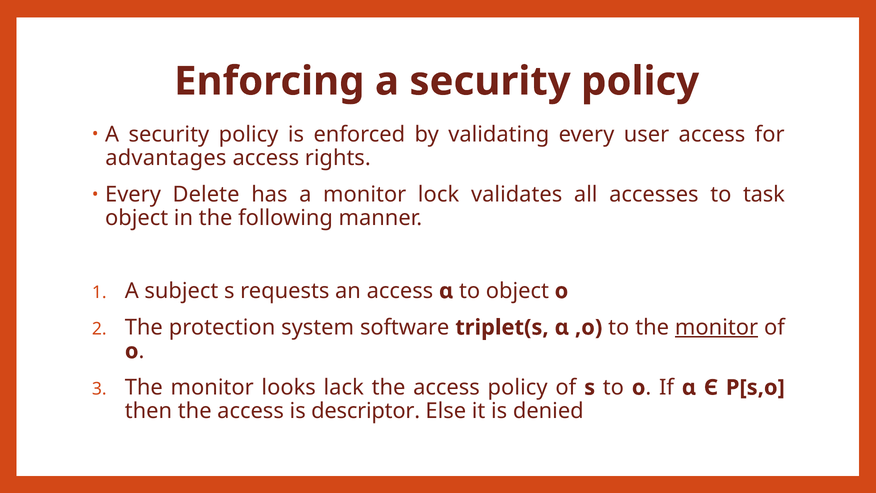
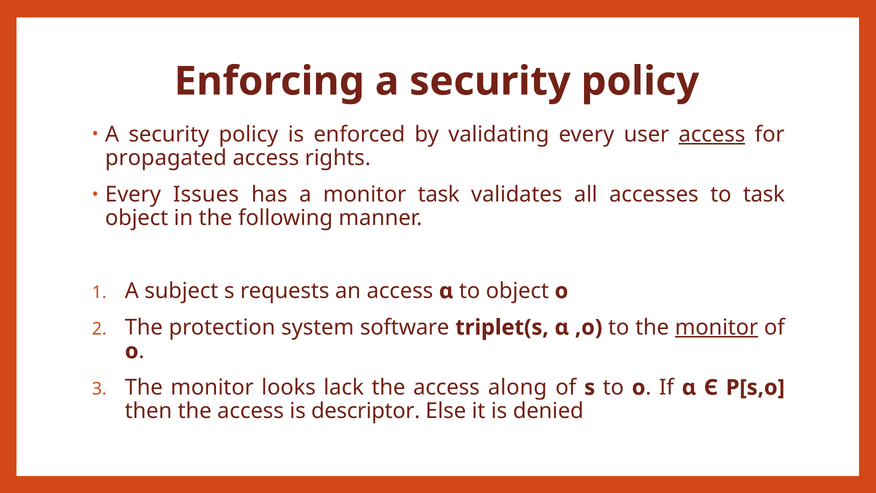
access at (712, 134) underline: none -> present
advantages: advantages -> propagated
Delete: Delete -> Issues
monitor lock: lock -> task
access policy: policy -> along
